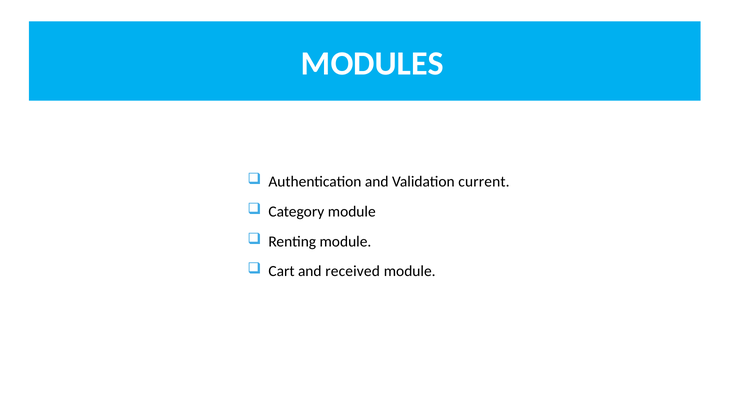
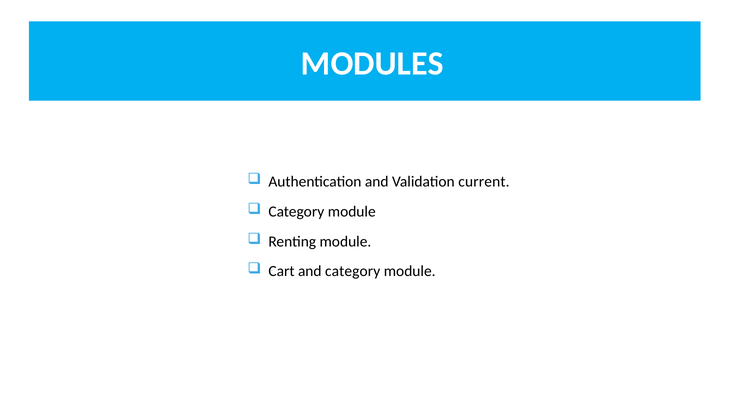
and received: received -> category
